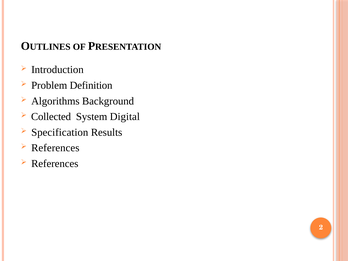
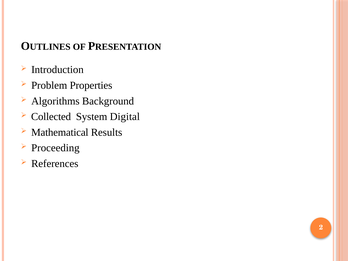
Definition: Definition -> Properties
Specification: Specification -> Mathematical
References at (55, 148): References -> Proceeding
